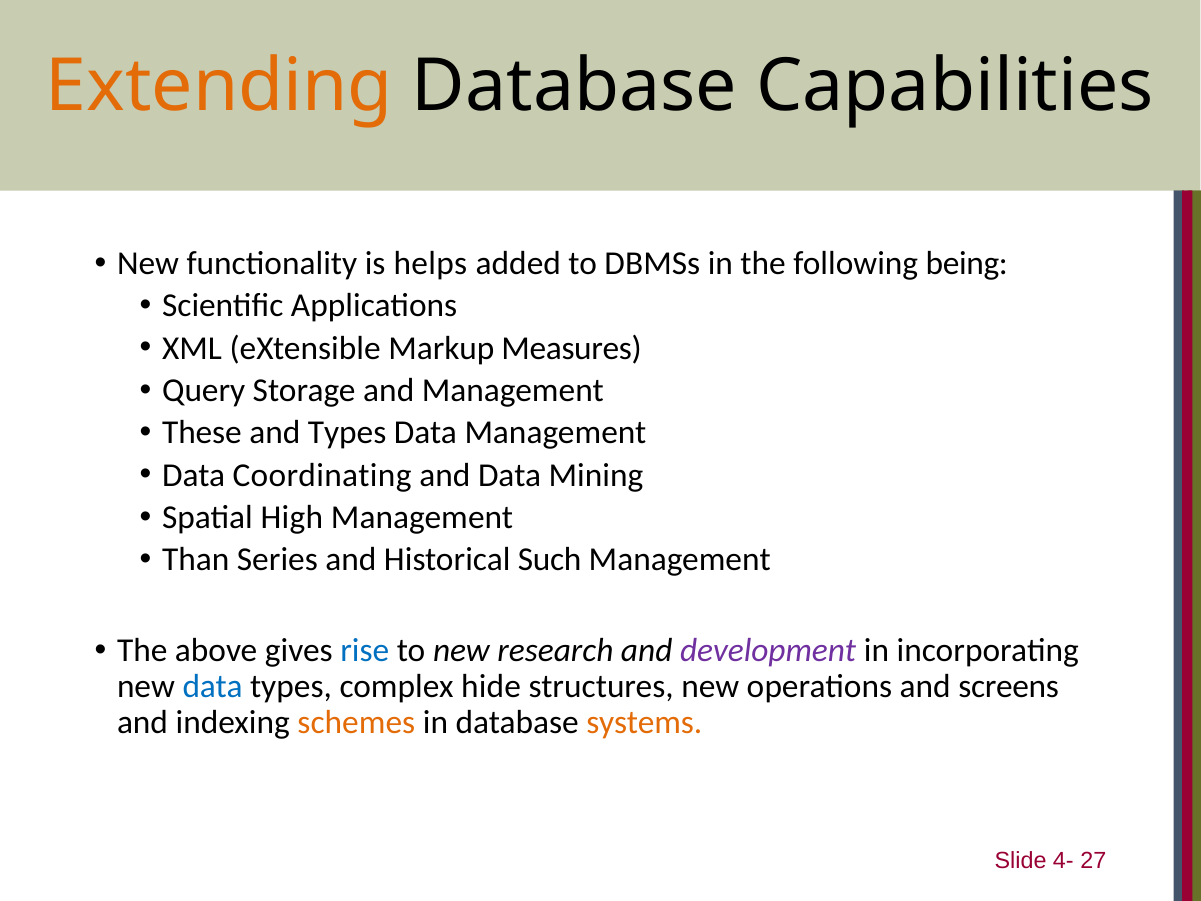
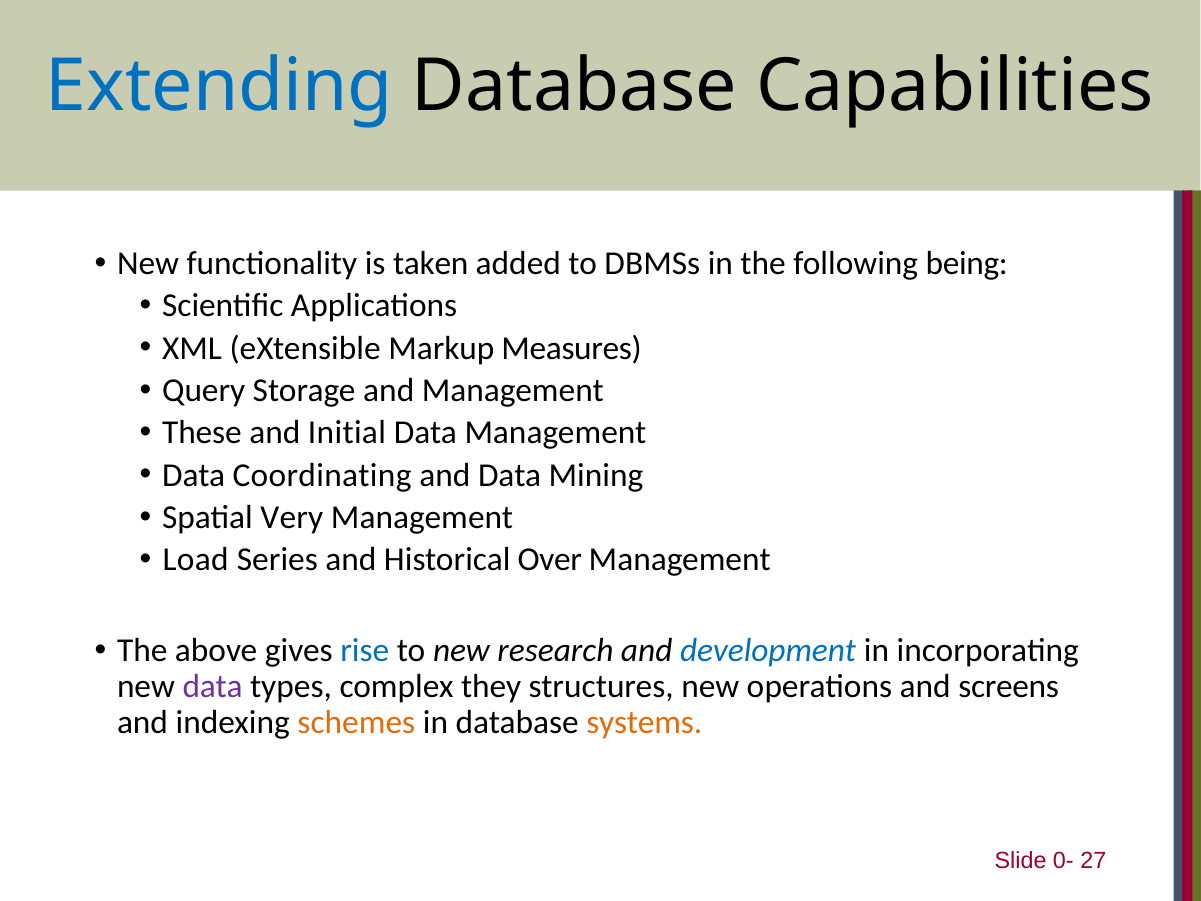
Extending colour: orange -> blue
helps: helps -> taken
and Types: Types -> Initial
High: High -> Very
Than: Than -> Load
Such: Such -> Over
development colour: purple -> blue
data at (213, 686) colour: blue -> purple
hide: hide -> they
4-: 4- -> 0-
